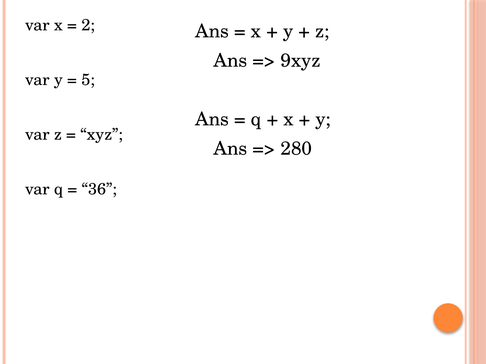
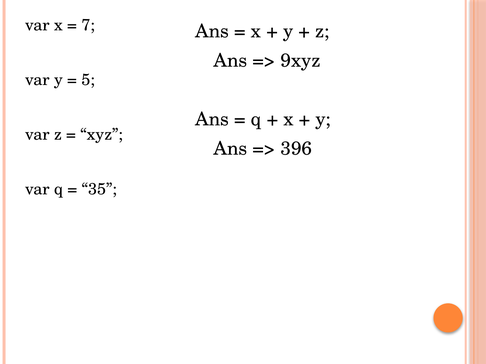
2: 2 -> 7
280: 280 -> 396
36: 36 -> 35
